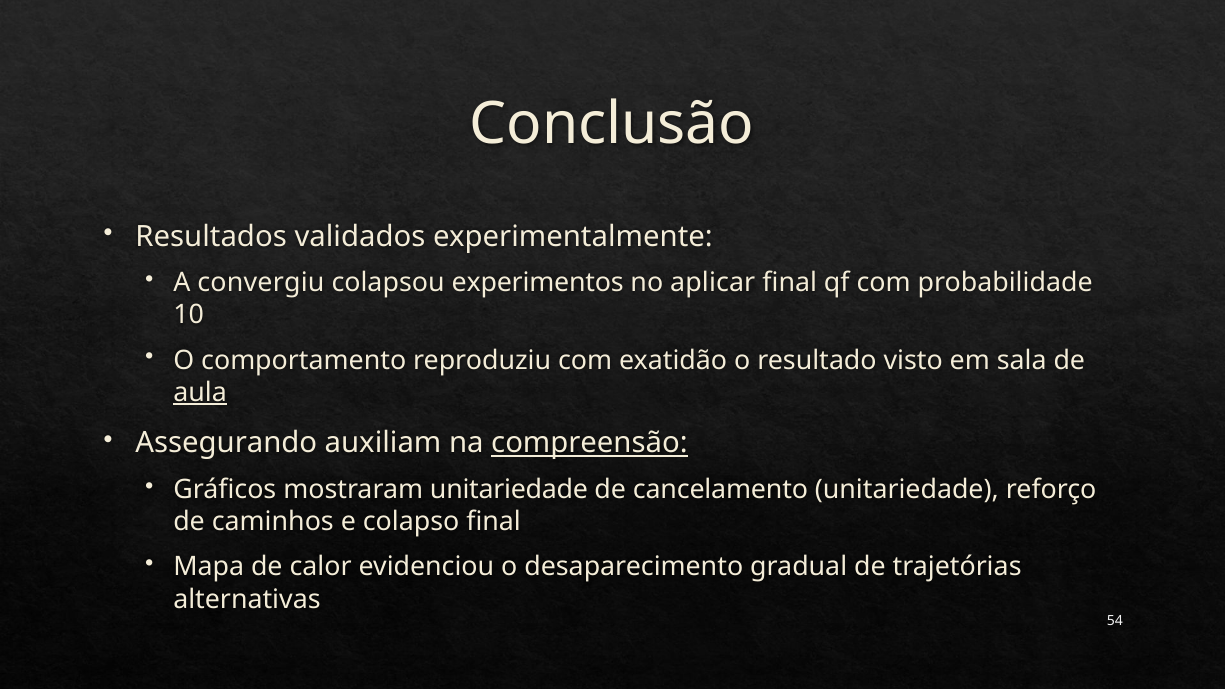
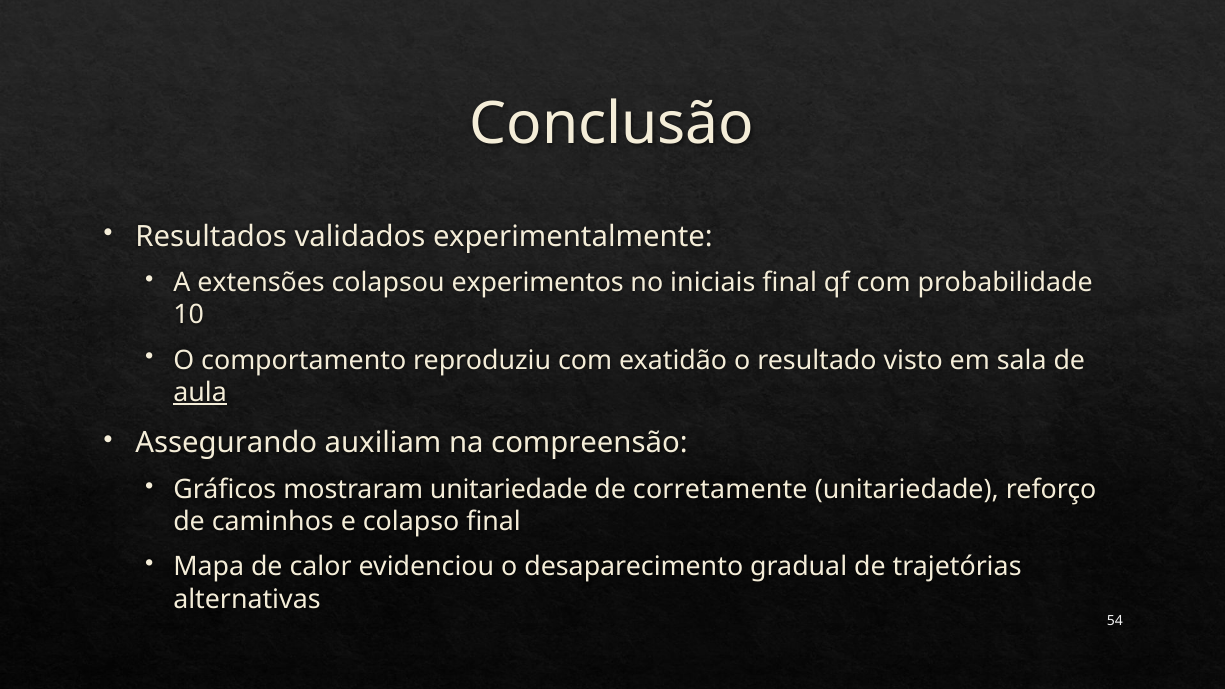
convergiu: convergiu -> extensões
aplicar: aplicar -> iniciais
compreensão underline: present -> none
cancelamento: cancelamento -> corretamente
